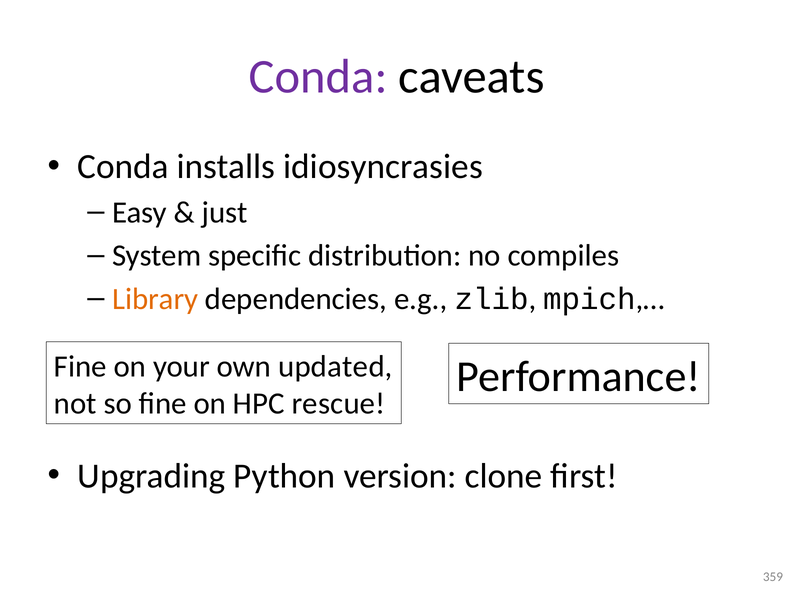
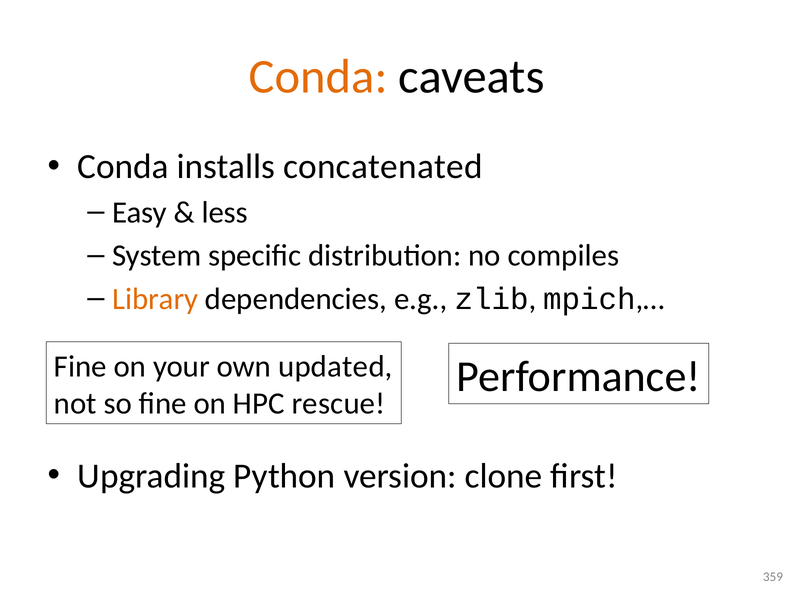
Conda at (318, 77) colour: purple -> orange
idiosyncrasies: idiosyncrasies -> concatenated
just: just -> less
